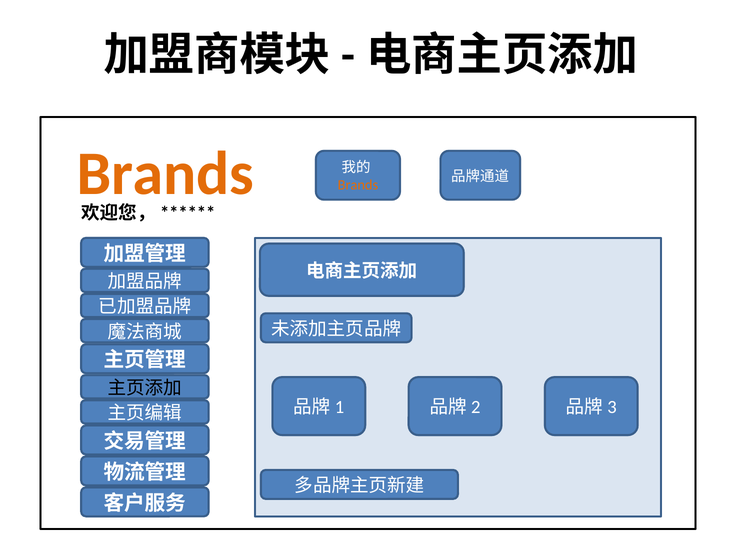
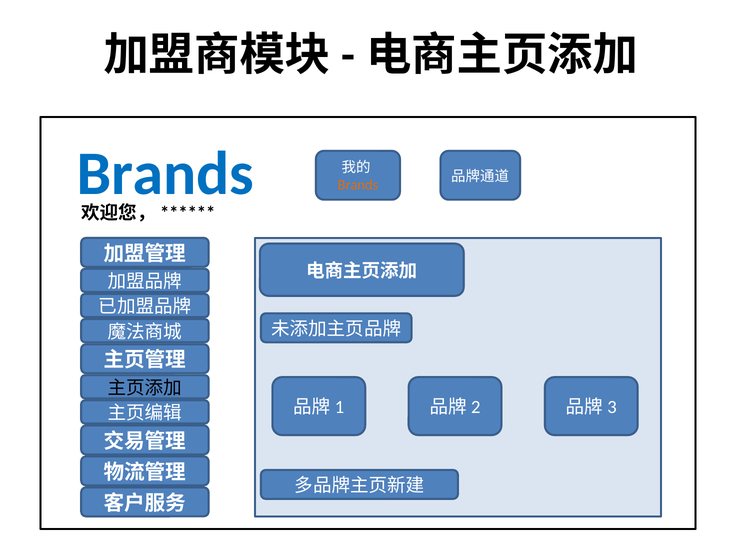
Brands at (165, 173) colour: orange -> blue
